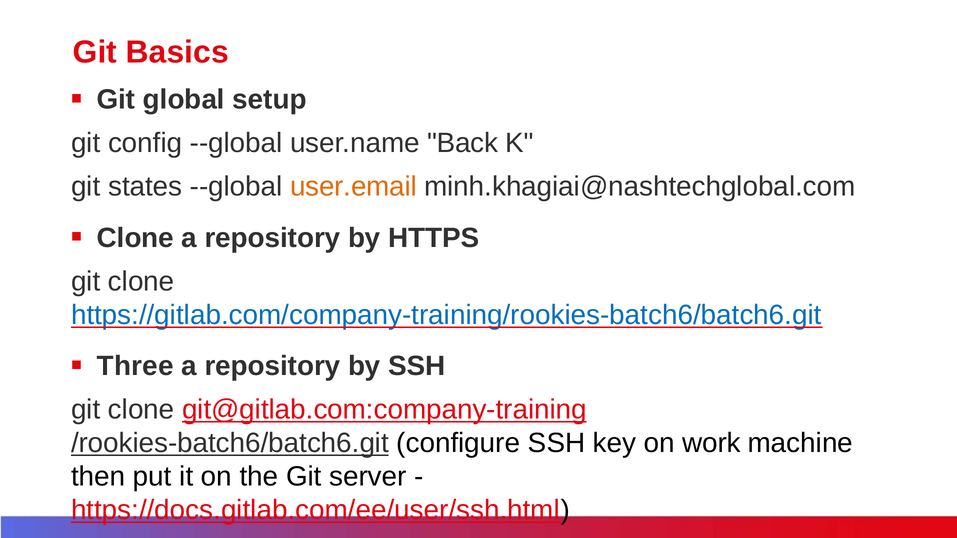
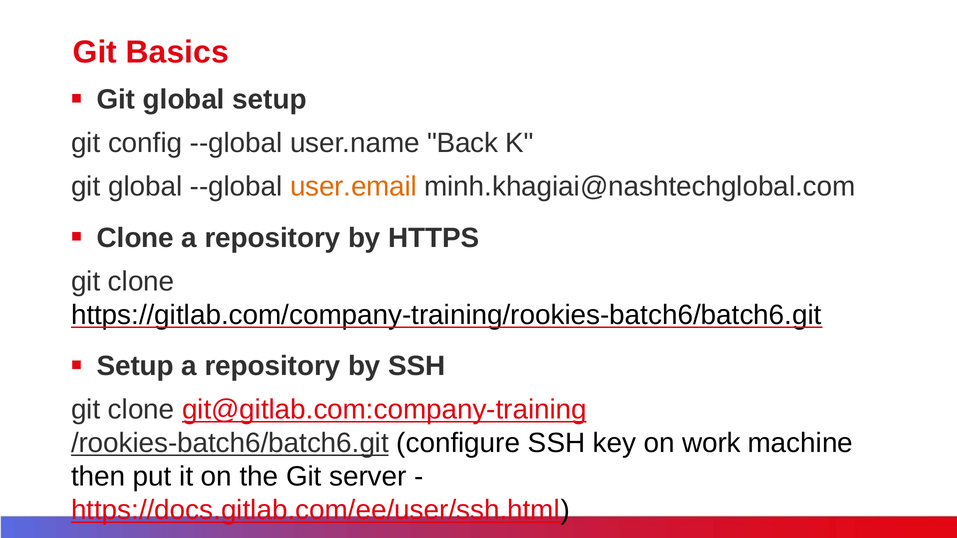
states at (145, 187): states -> global
https://gitlab.com/company-training/rookies-batch6/batch6.git colour: blue -> black
Three at (135, 366): Three -> Setup
